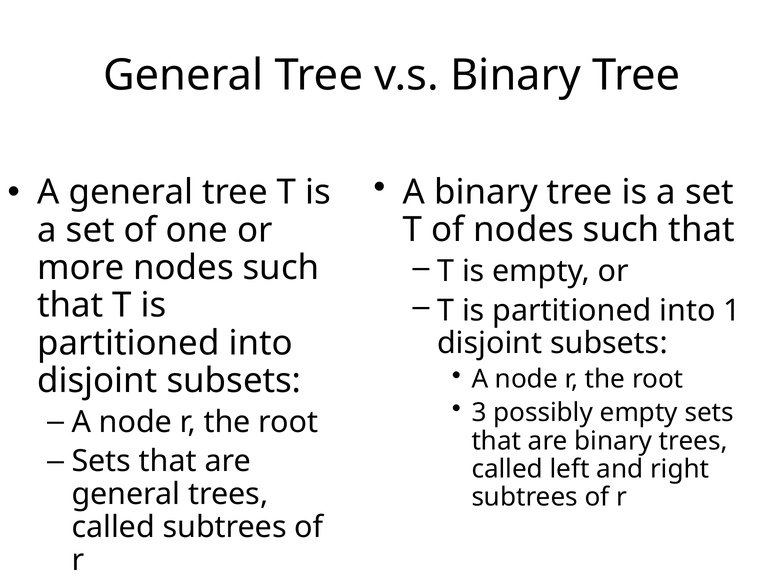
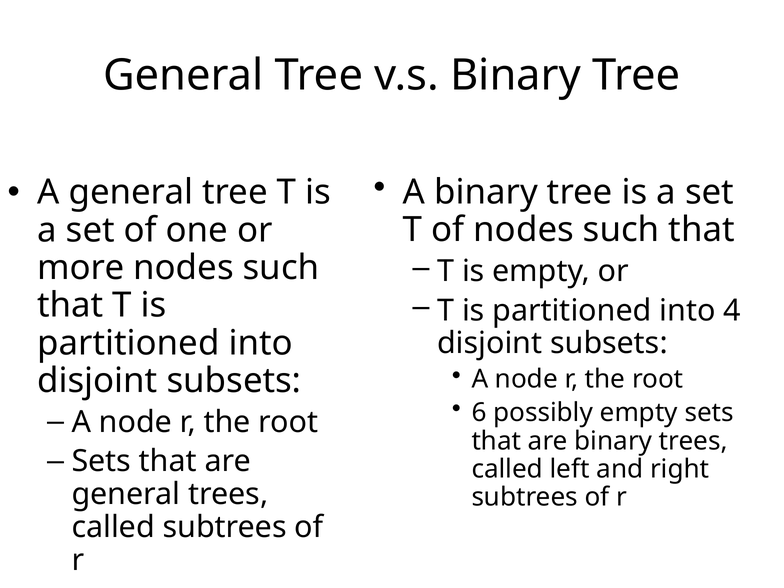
1: 1 -> 4
3: 3 -> 6
